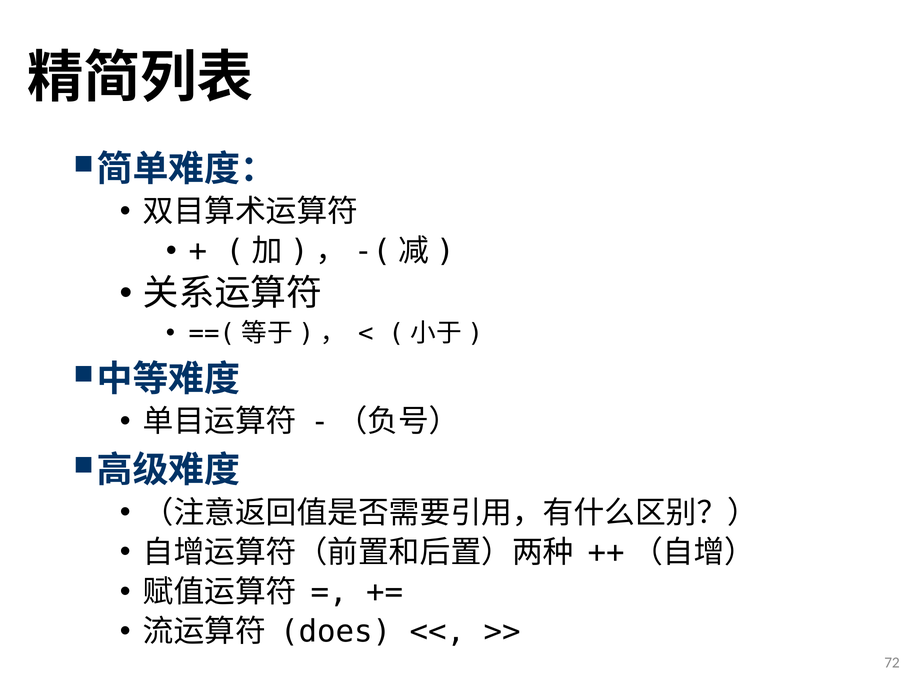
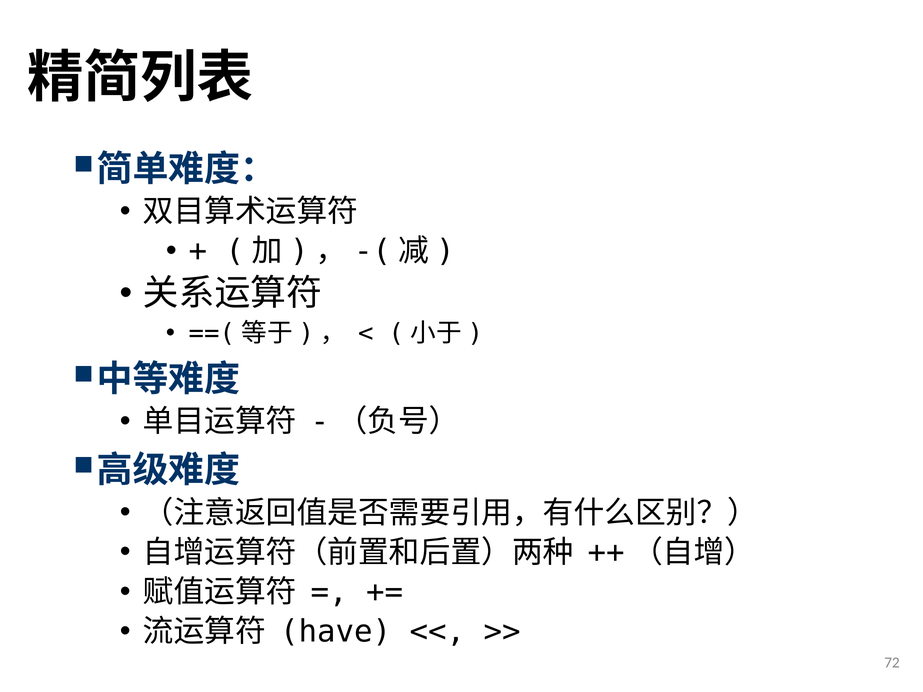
does: does -> have
